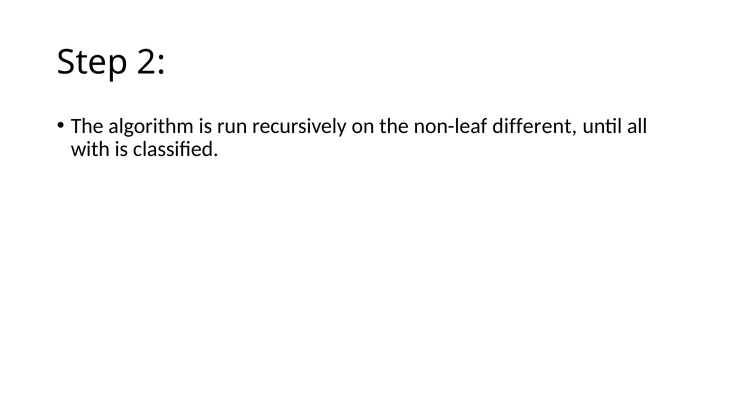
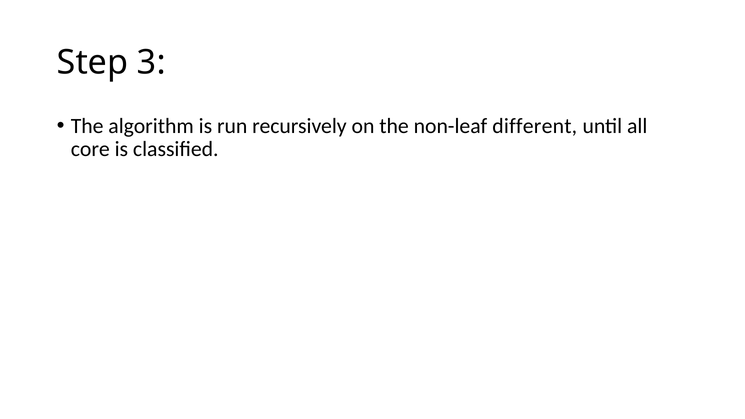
2: 2 -> 3
with: with -> core
